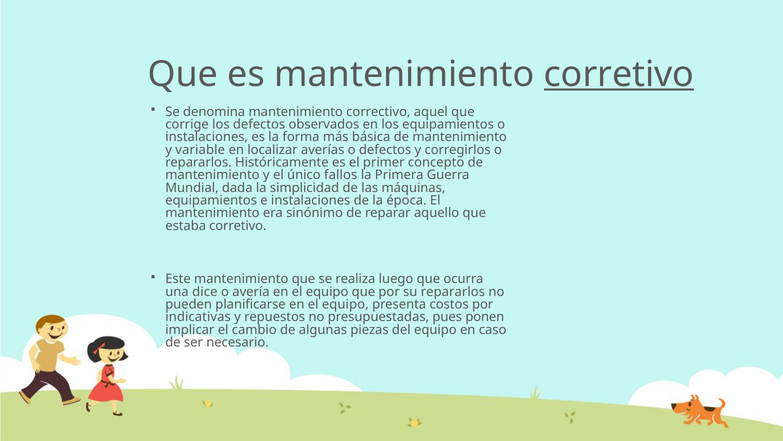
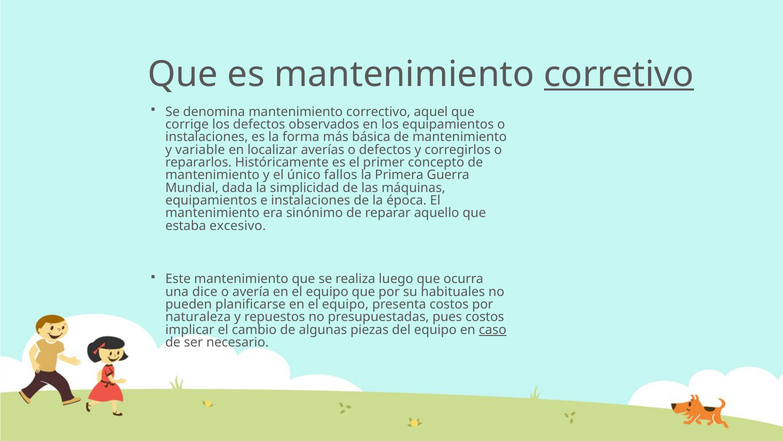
estaba corretivo: corretivo -> excesivo
su repararlos: repararlos -> habituales
indicativas: indicativas -> naturaleza
pues ponen: ponen -> costos
caso underline: none -> present
